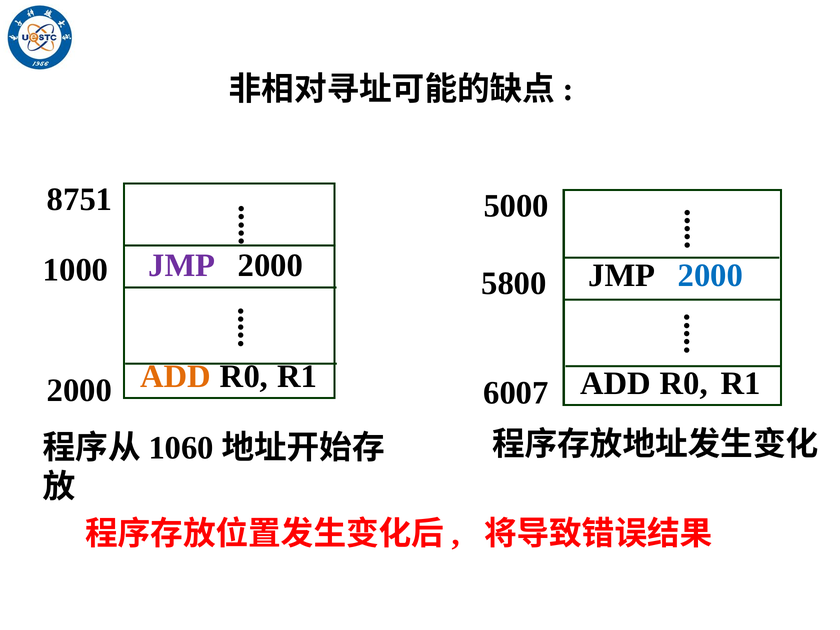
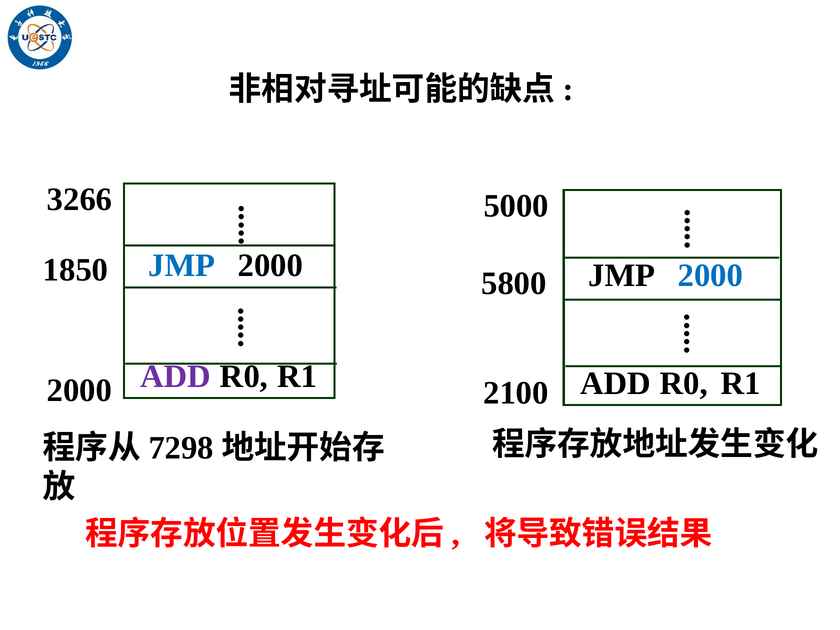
8751: 8751 -> 3266
JMP at (182, 265) colour: purple -> blue
1000: 1000 -> 1850
ADD at (176, 376) colour: orange -> purple
6007: 6007 -> 2100
1060: 1060 -> 7298
